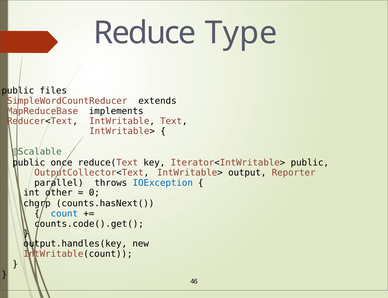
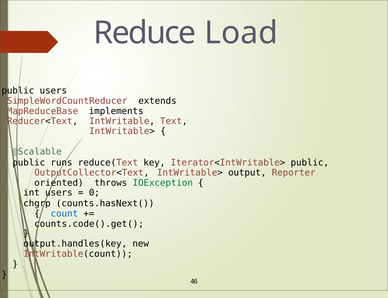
Type: Type -> Load
public files: files -> users
once: once -> runs
parallel: parallel -> oriented
IOException colour: blue -> green
int other: other -> users
